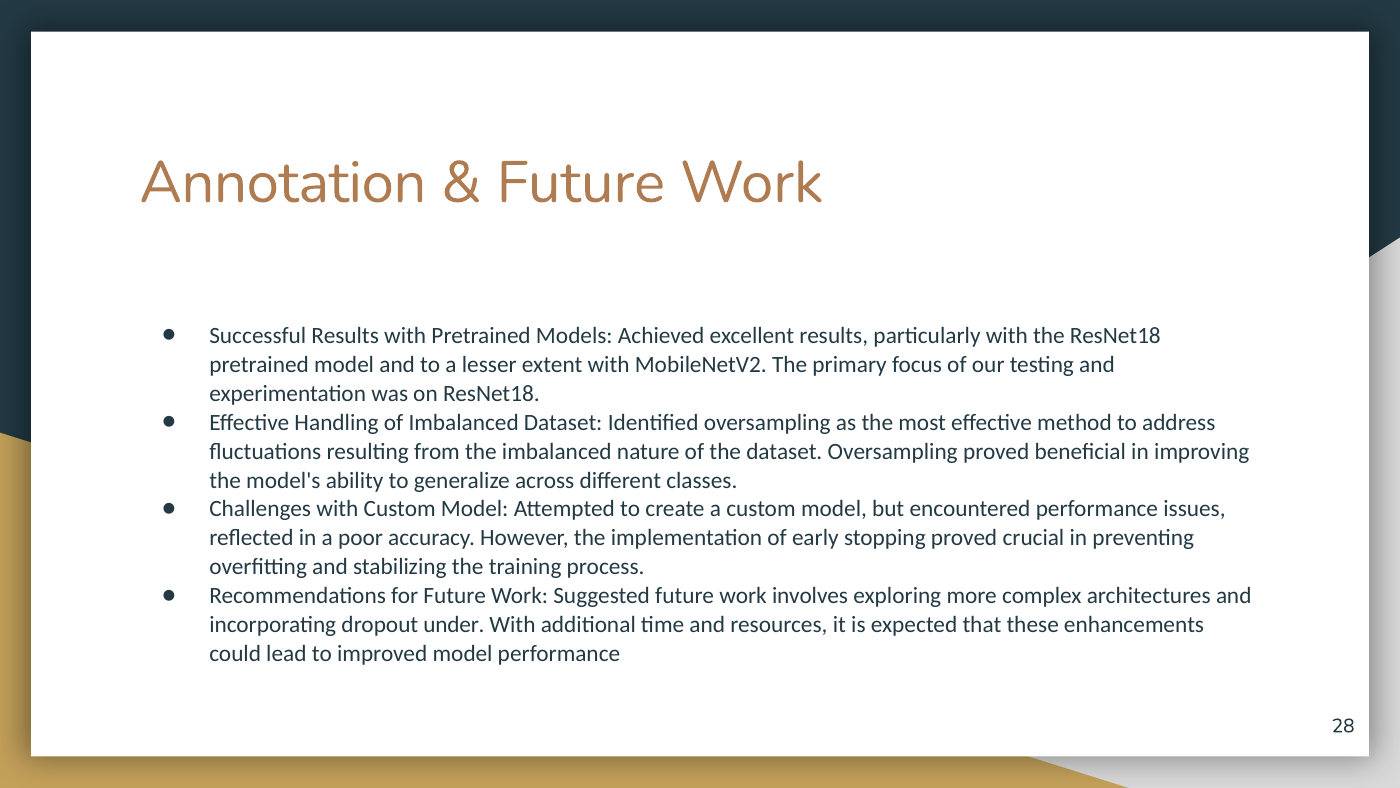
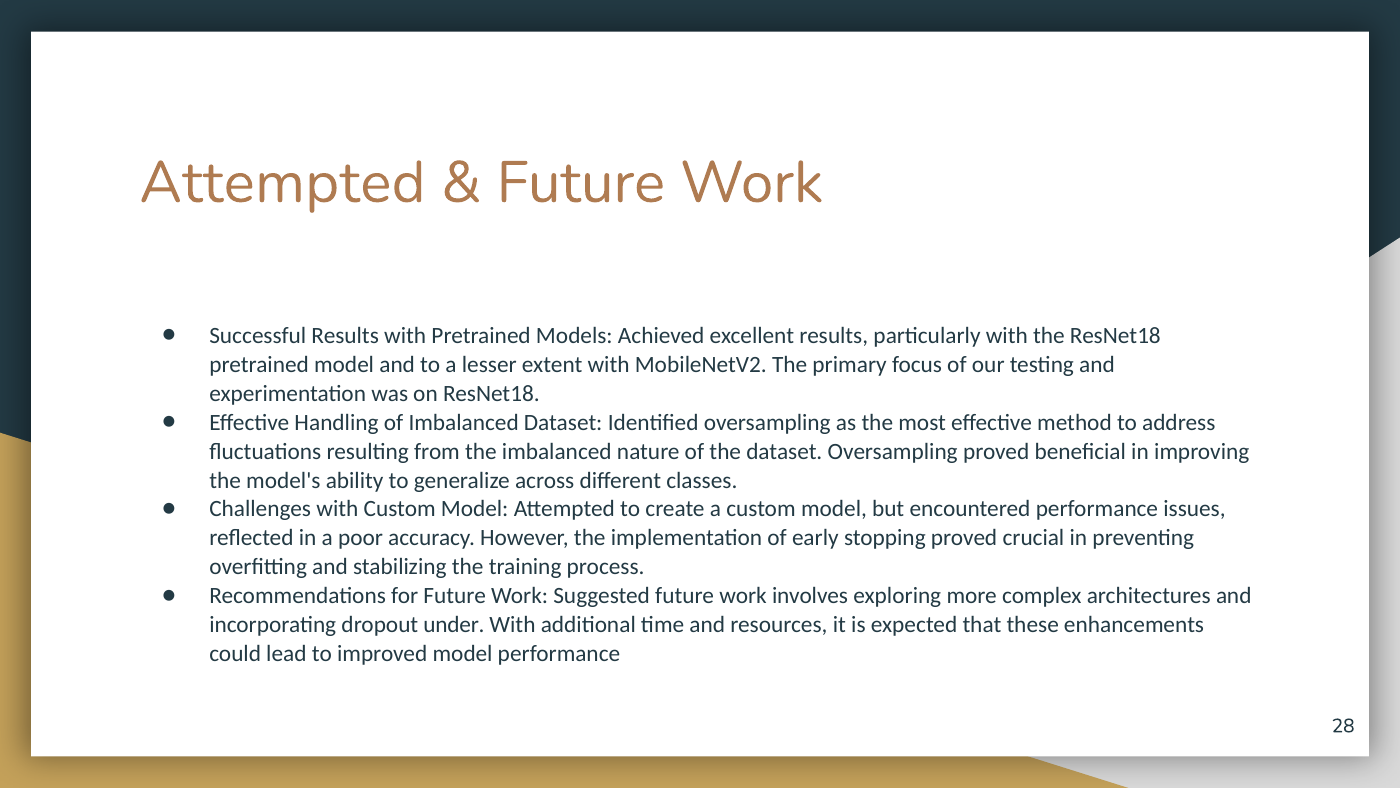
Annotation at (283, 183): Annotation -> Attempted
